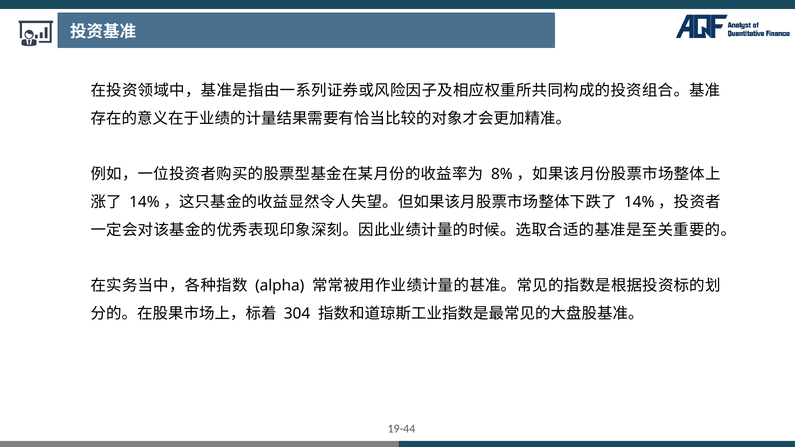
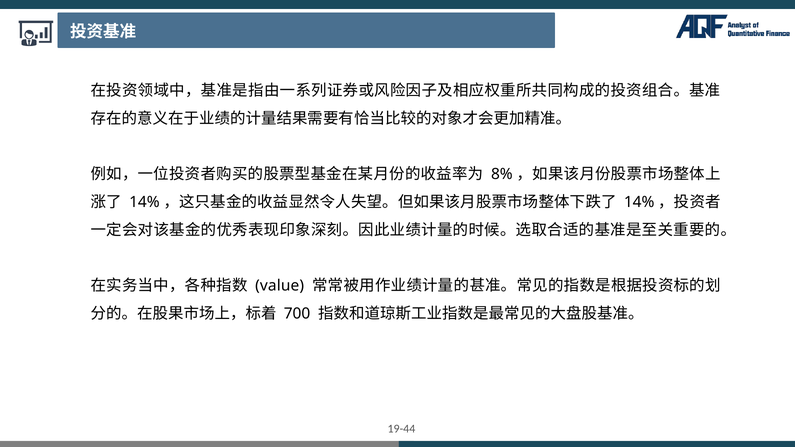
alpha: alpha -> value
304: 304 -> 700
